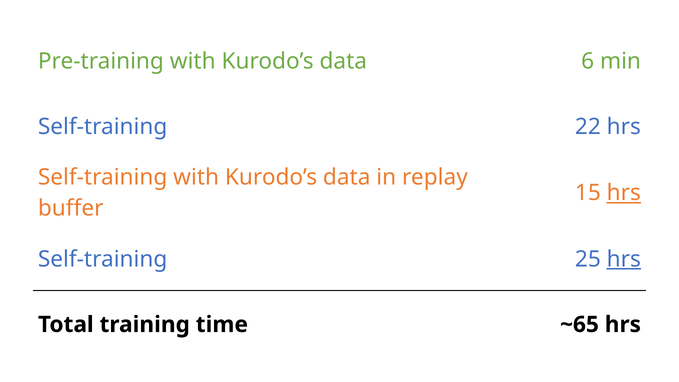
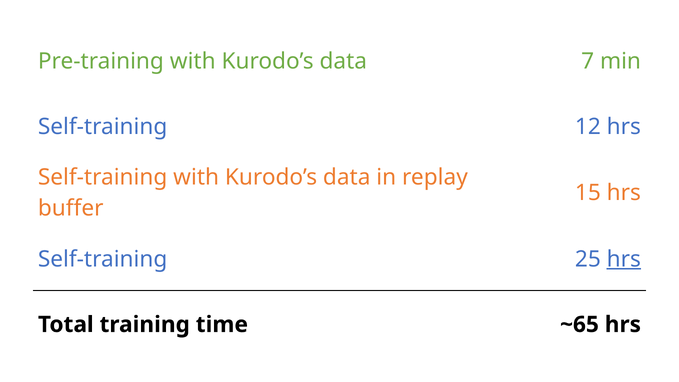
6: 6 -> 7
22: 22 -> 12
hrs at (624, 193) underline: present -> none
